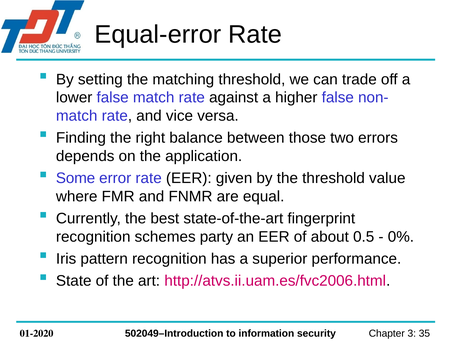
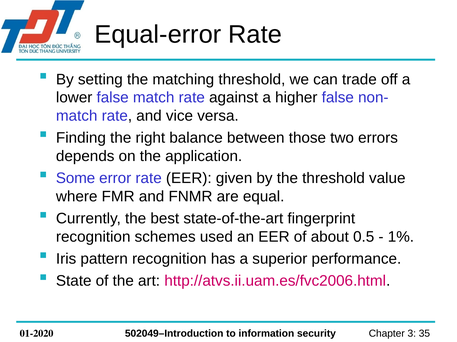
party: party -> used
0%: 0% -> 1%
